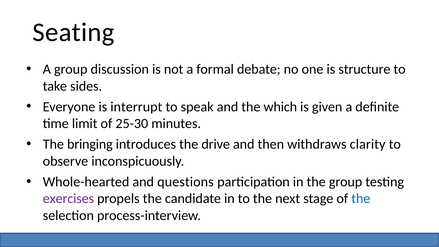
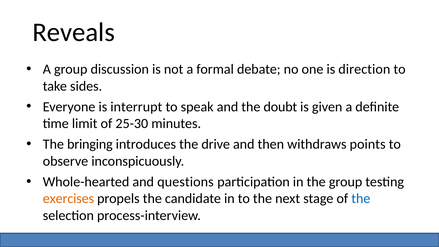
Seating: Seating -> Reveals
structure: structure -> direction
which: which -> doubt
clarity: clarity -> points
exercises colour: purple -> orange
